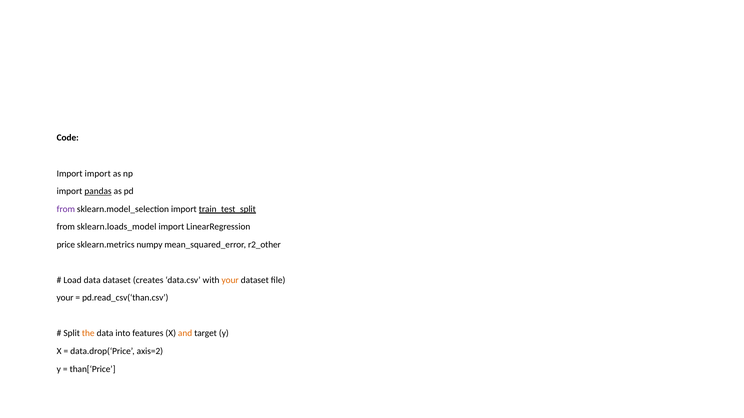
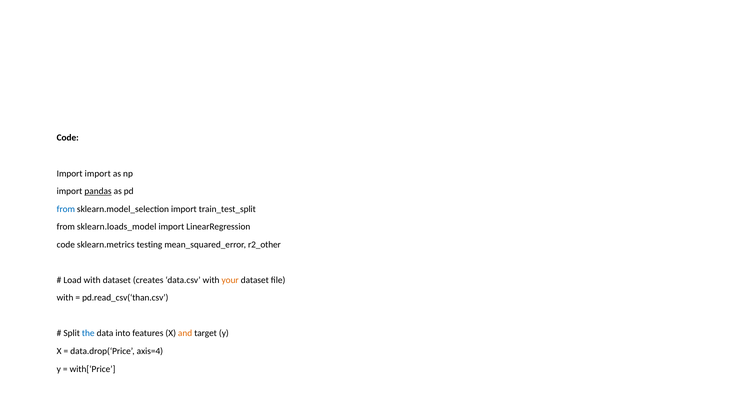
from at (66, 209) colour: purple -> blue
train_test_split underline: present -> none
price at (66, 245): price -> code
numpy: numpy -> testing
Load data: data -> with
your at (65, 298): your -> with
the colour: orange -> blue
axis=2: axis=2 -> axis=4
than[‘Price: than[‘Price -> with[‘Price
